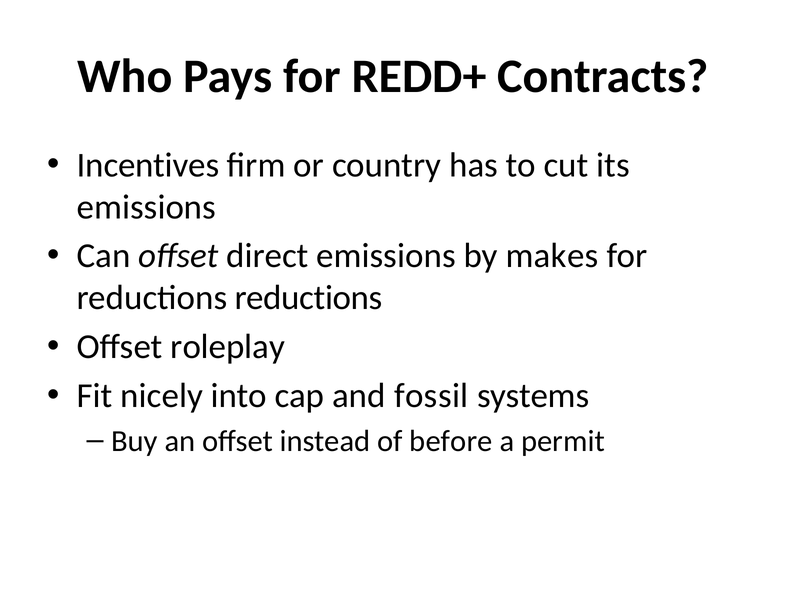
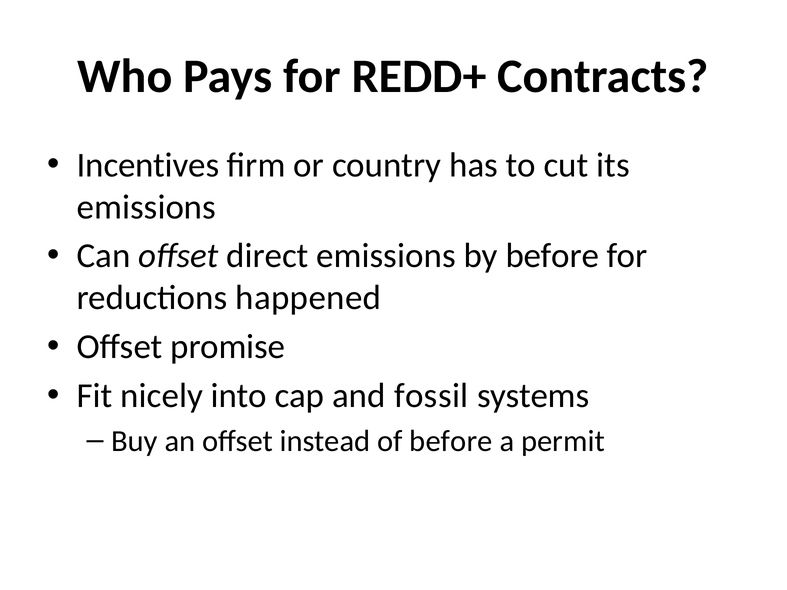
by makes: makes -> before
reductions reductions: reductions -> happened
roleplay: roleplay -> promise
